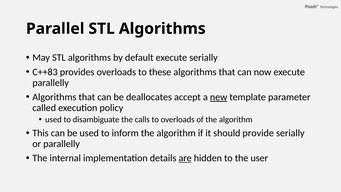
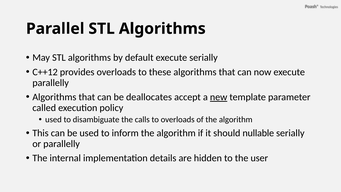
C++83: C++83 -> C++12
provide: provide -> nullable
are underline: present -> none
